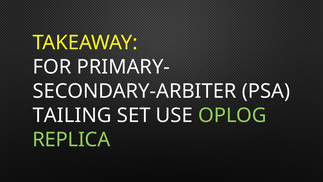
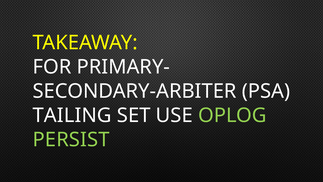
REPLICA: REPLICA -> PERSIST
